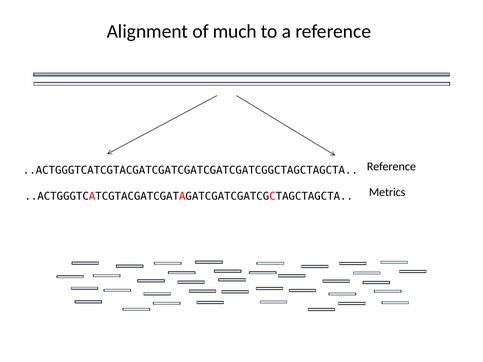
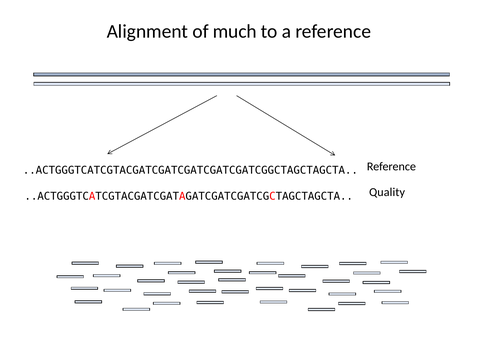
Metrics: Metrics -> Quality
